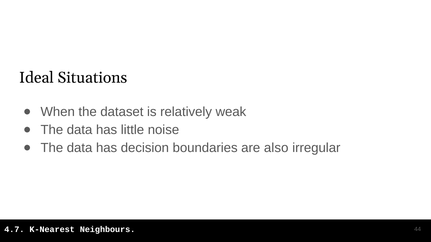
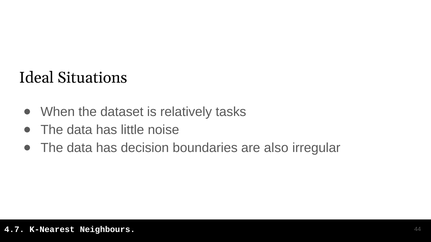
weak: weak -> tasks
